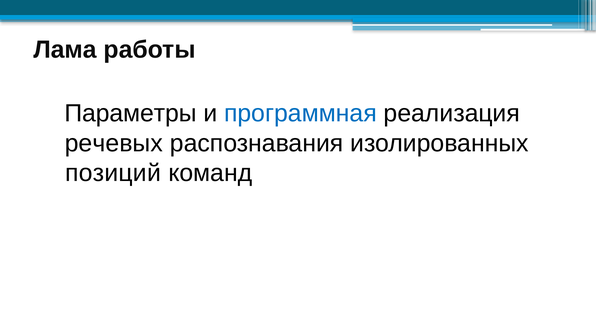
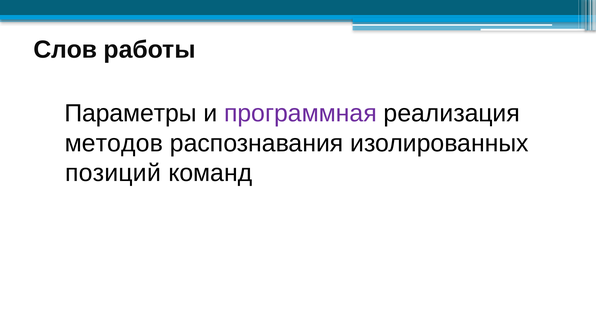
Лама: Лама -> Слов
программная colour: blue -> purple
речевых: речевых -> методов
